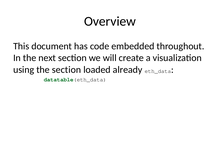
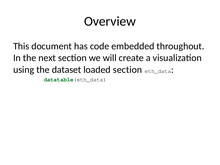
the section: section -> dataset
loaded already: already -> section
